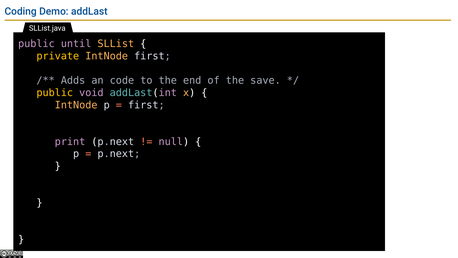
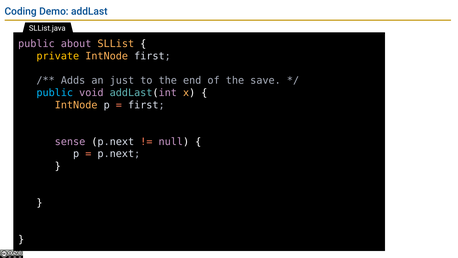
until: until -> about
code: code -> just
public at (55, 93) colour: yellow -> light blue
print: print -> sense
